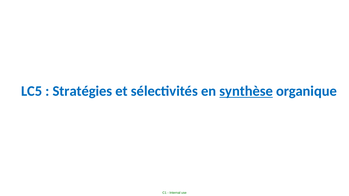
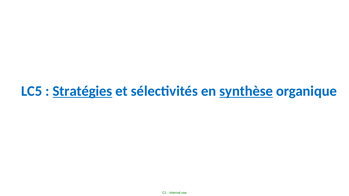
Stratégies underline: none -> present
